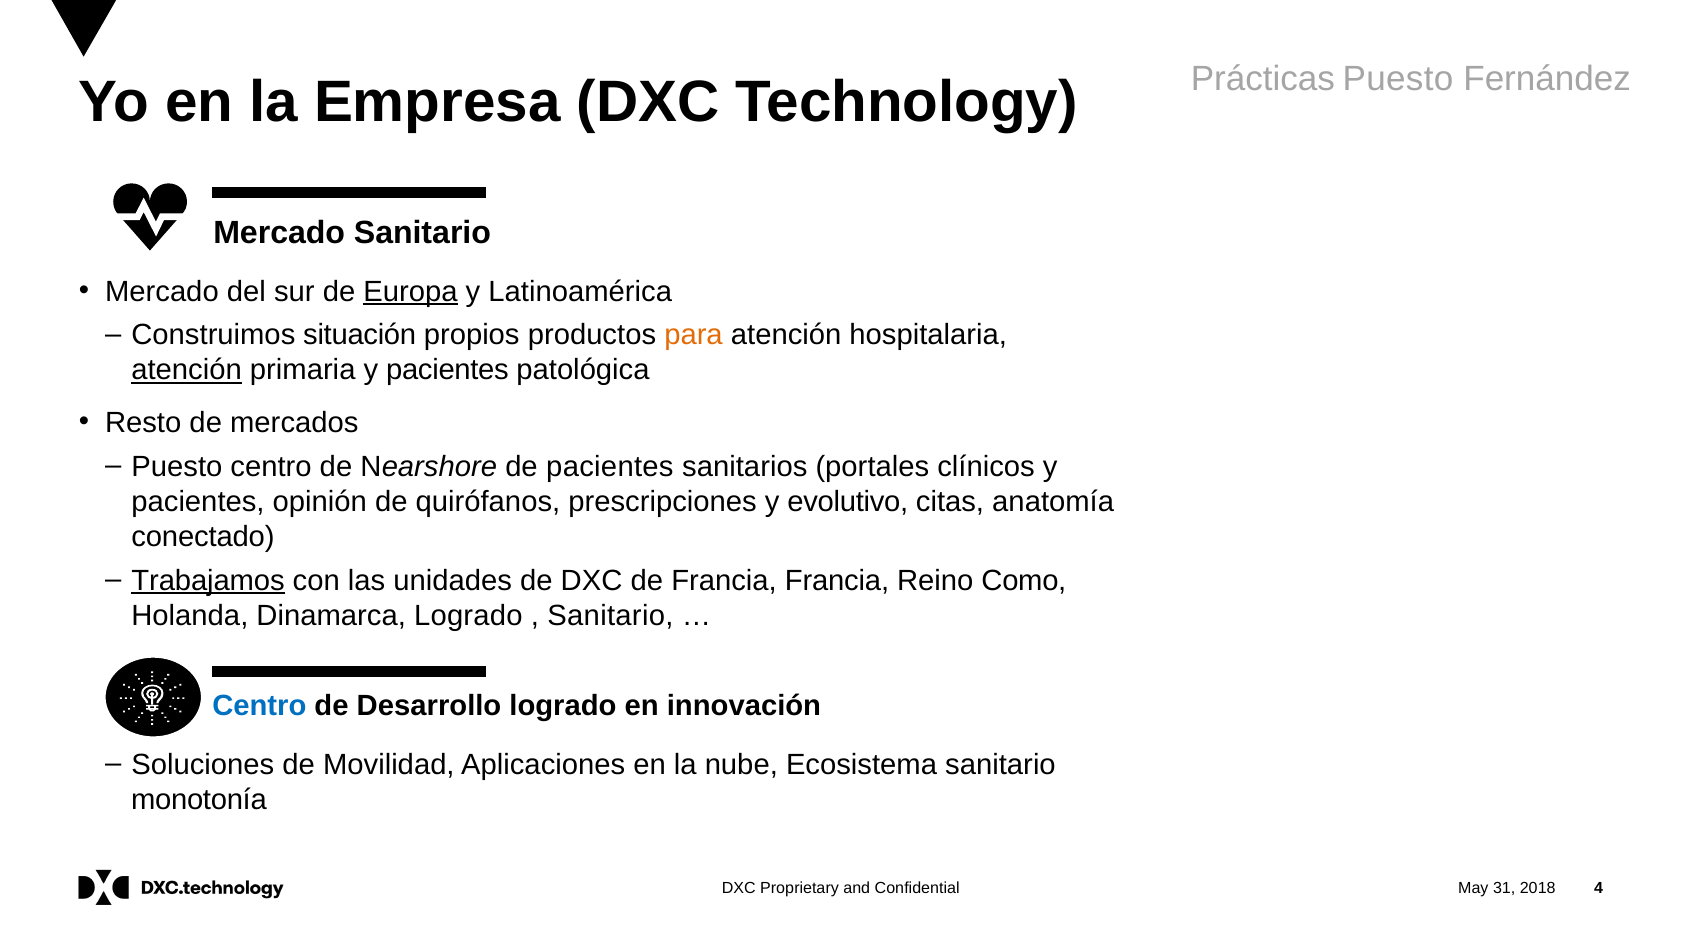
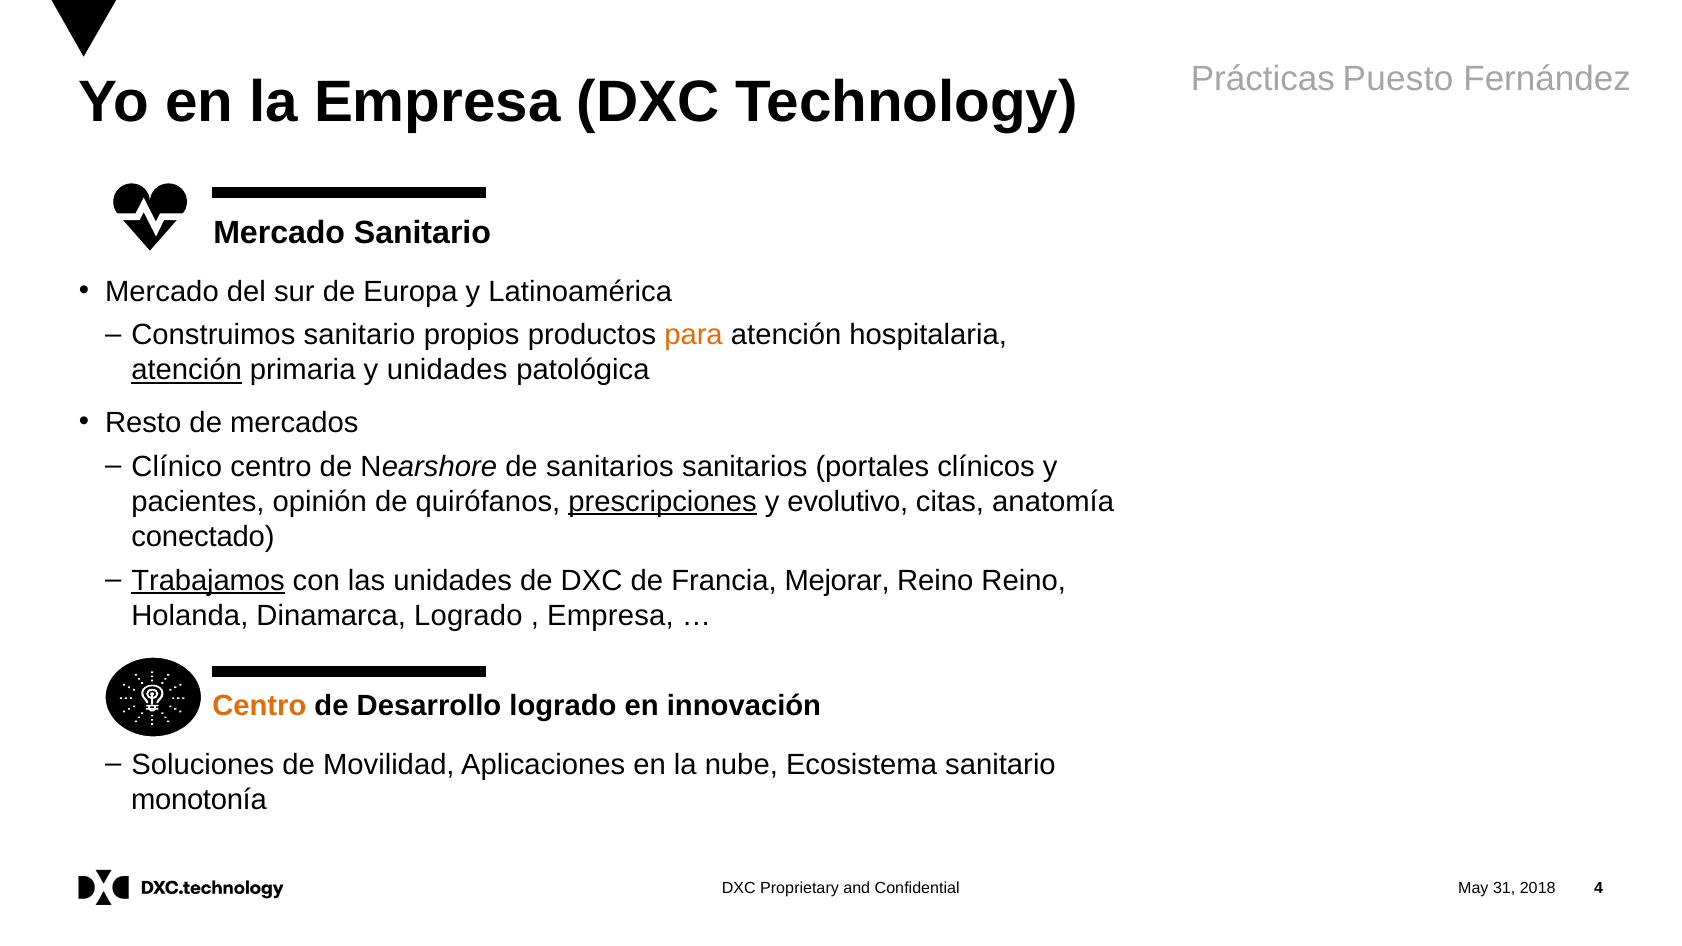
Europa underline: present -> none
Construimos situación: situación -> sanitario
primaria y pacientes: pacientes -> unidades
Puesto at (177, 467): Puesto -> Clínico
de pacientes: pacientes -> sanitarios
prescripciones underline: none -> present
Francia Francia: Francia -> Mejorar
Reino Como: Como -> Reino
Sanitario at (610, 616): Sanitario -> Empresa
Centro at (259, 706) colour: blue -> orange
